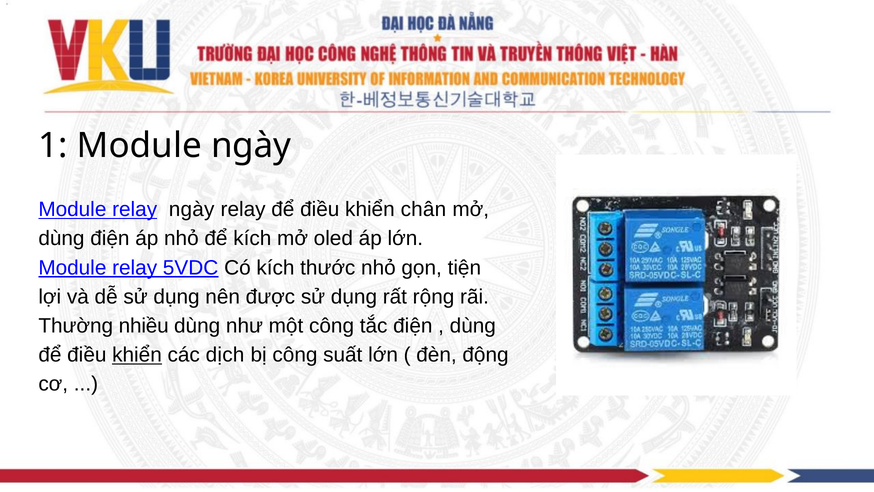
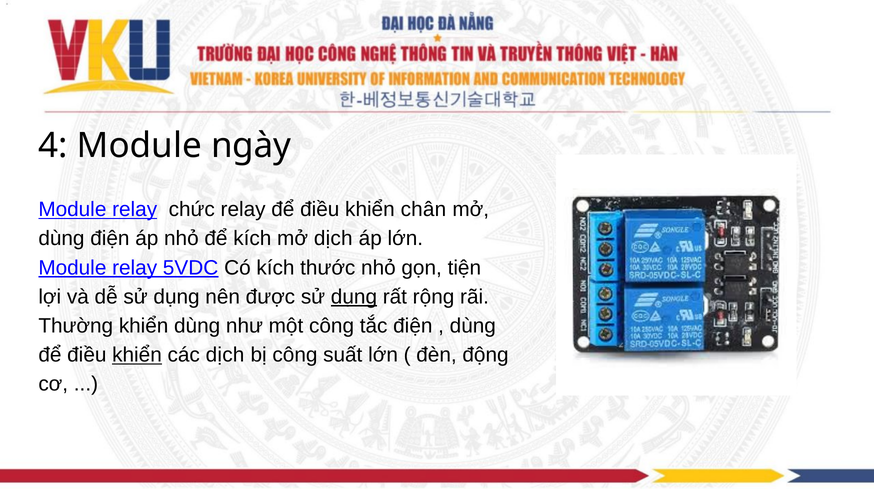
1: 1 -> 4
relay ngày: ngày -> chức
mở oled: oled -> dịch
dụng at (354, 297) underline: none -> present
Thường nhiều: nhiều -> khiển
